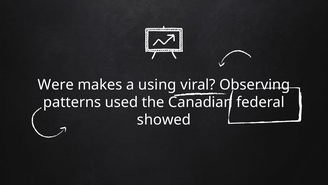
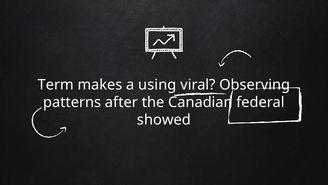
Were: Were -> Term
used: used -> after
